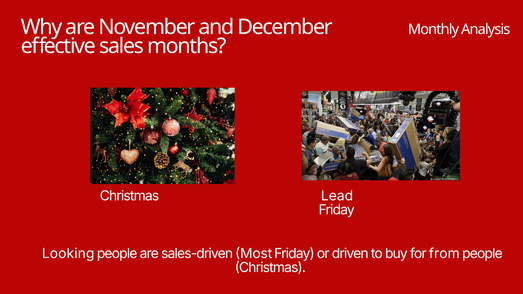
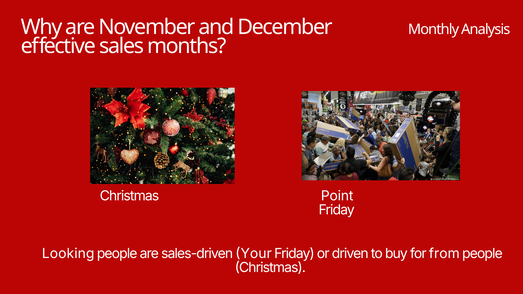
Lead: Lead -> Point
Most: Most -> Your
